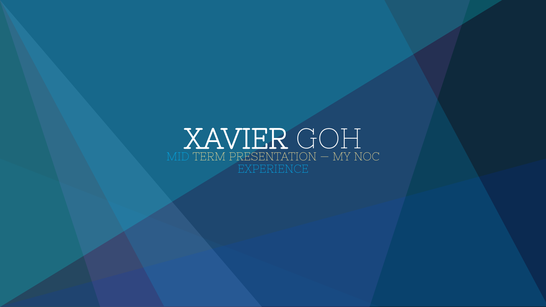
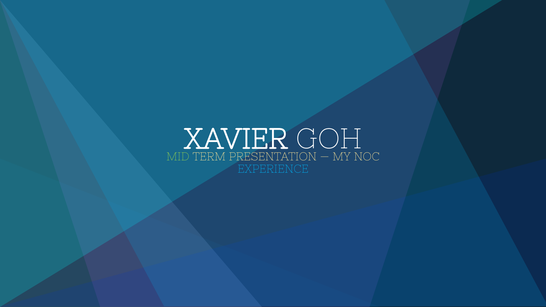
MID colour: light blue -> light green
